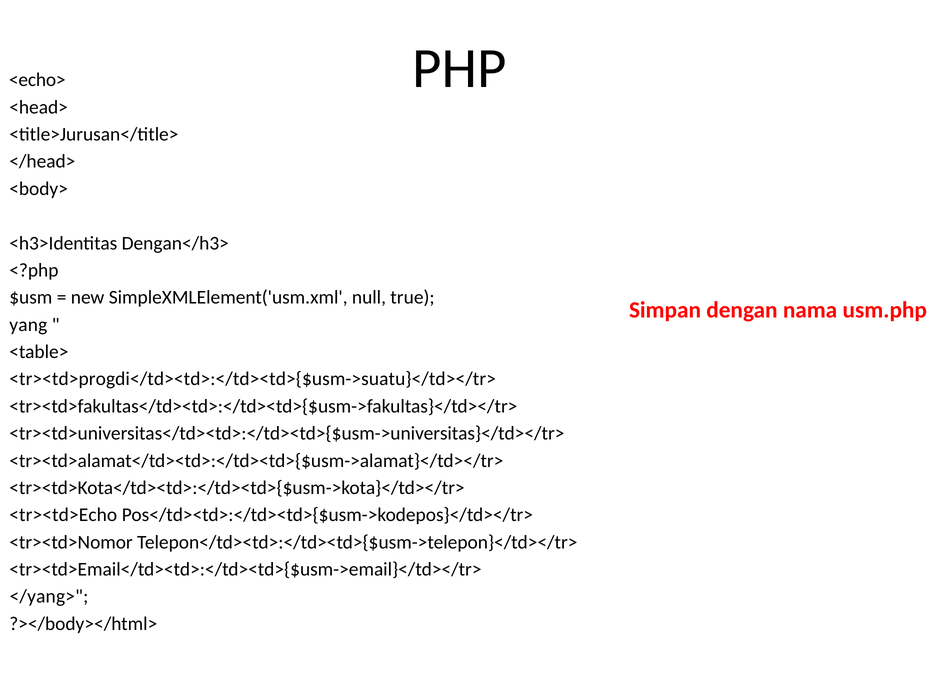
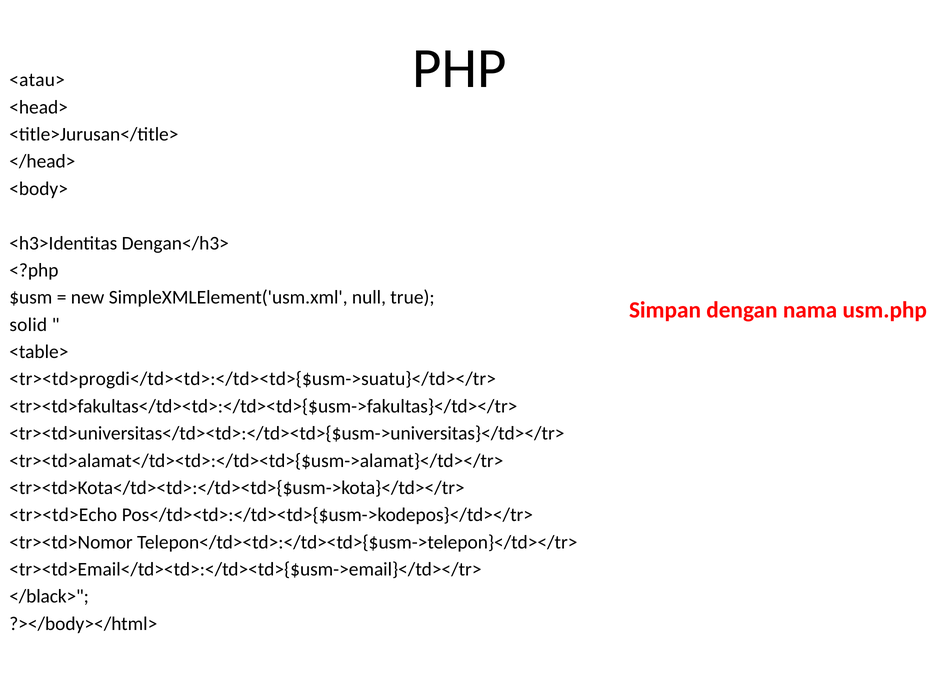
<echo>: <echo> -> <atau>
yang: yang -> solid
</yang>: </yang> -> </black>
